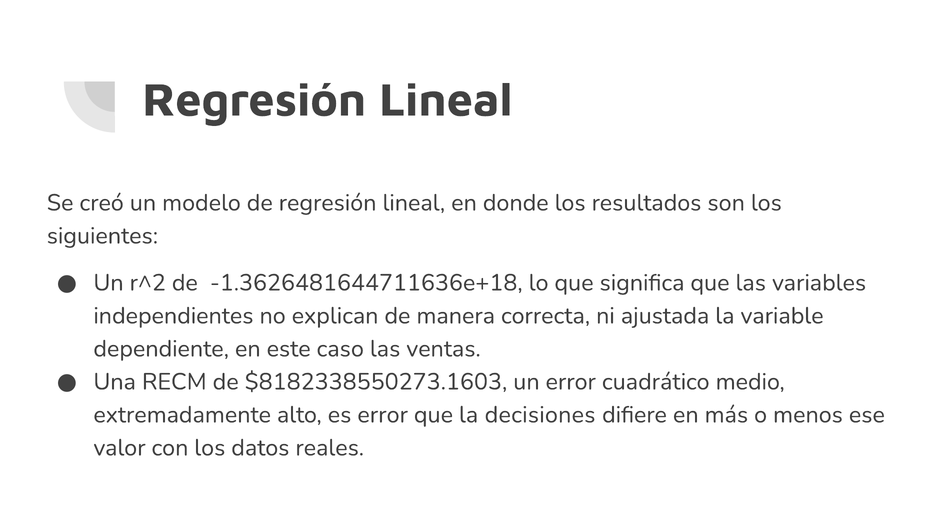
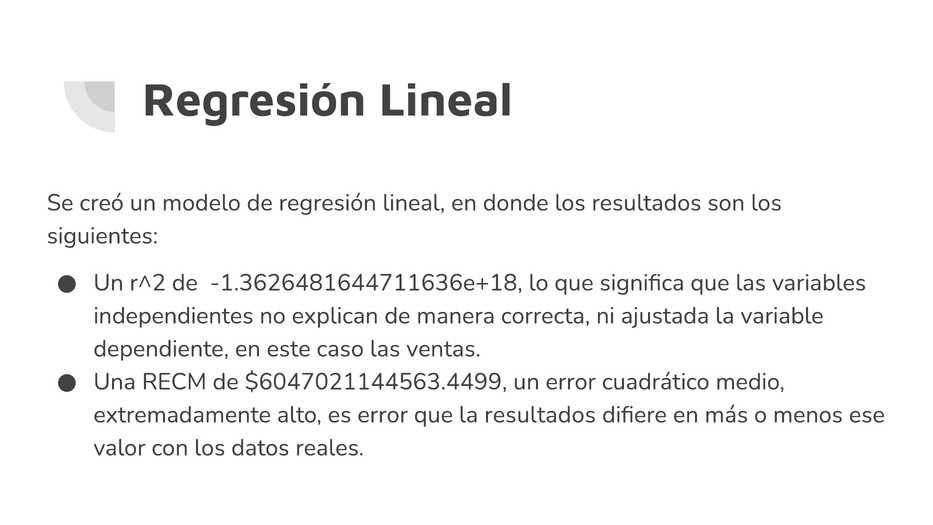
$8182338550273.1603: $8182338550273.1603 -> $6047021144563.4499
la decisiones: decisiones -> resultados
